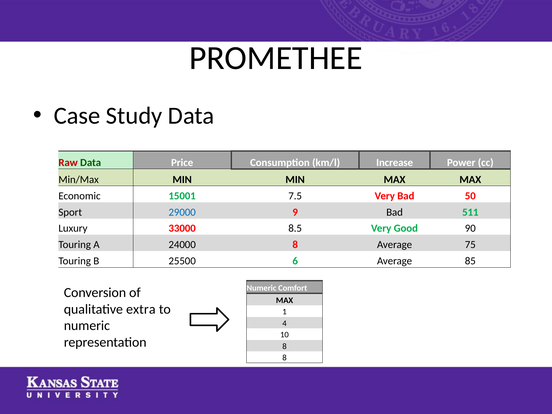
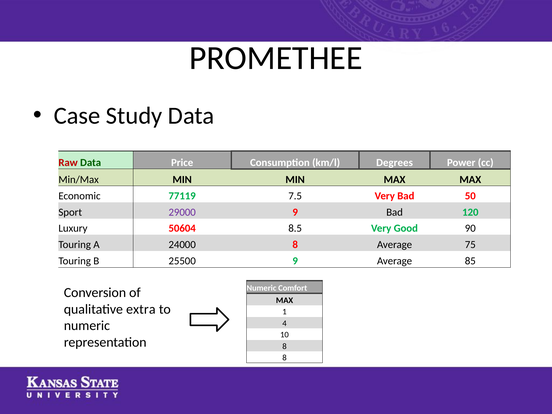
Increase: Increase -> Degrees
15001: 15001 -> 77119
29000 colour: blue -> purple
511: 511 -> 120
33000: 33000 -> 50604
25500 6: 6 -> 9
